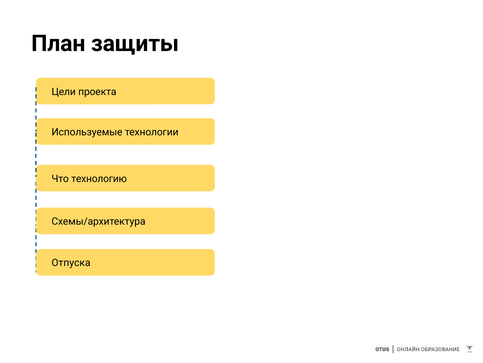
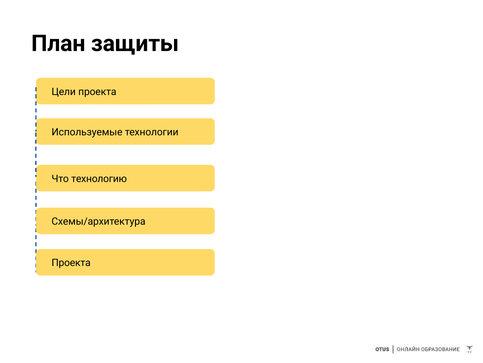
Отпуска at (71, 262): Отпуска -> Проекта
